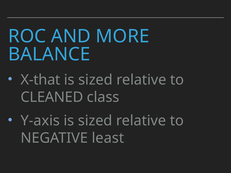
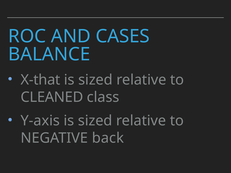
MORE: MORE -> CASES
least: least -> back
